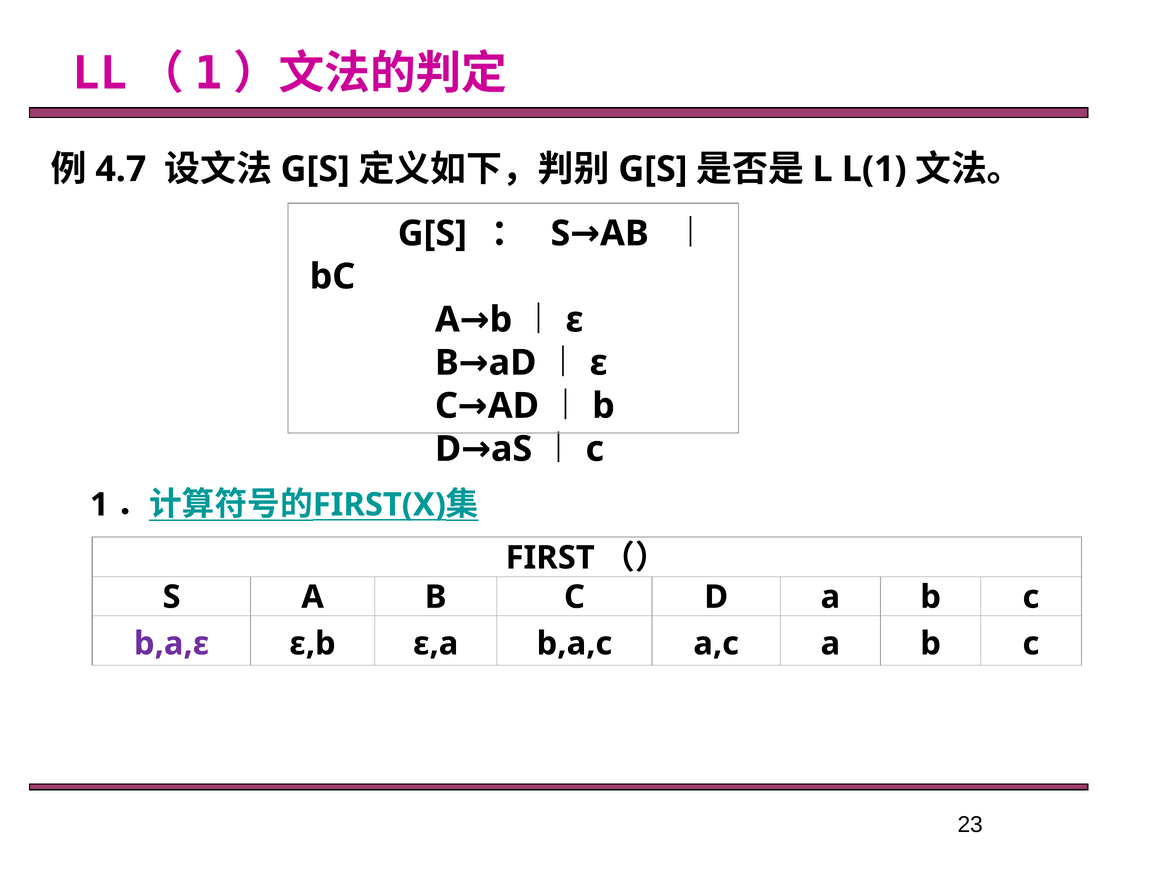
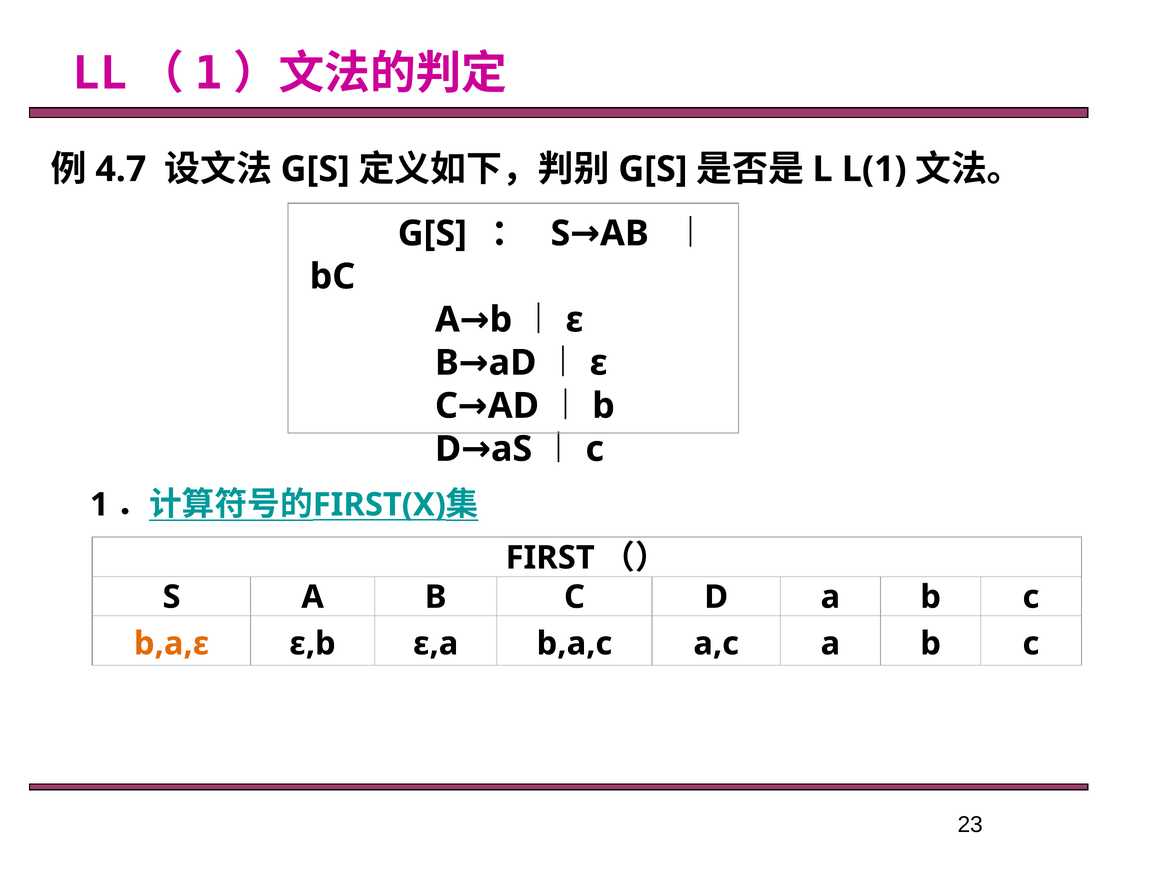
b,a,ε colour: purple -> orange
